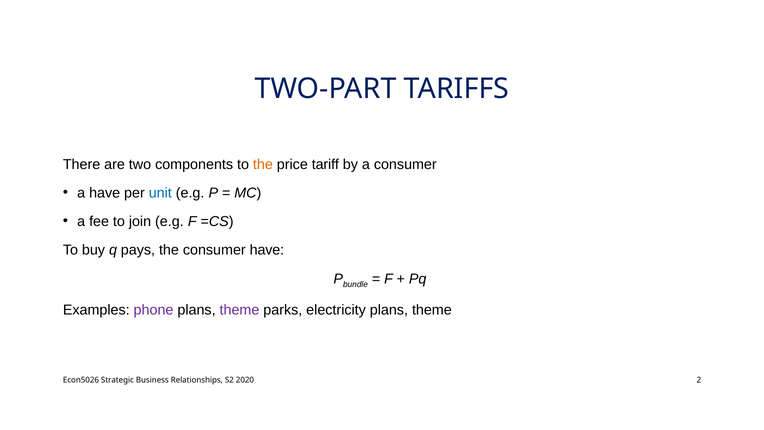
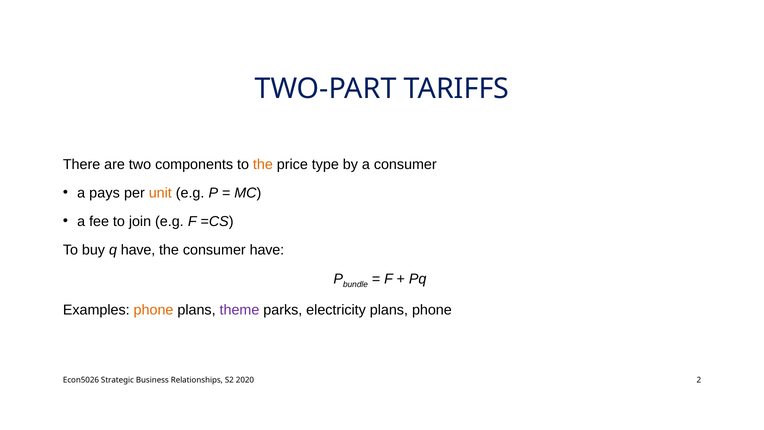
tariff: tariff -> type
a have: have -> pays
unit colour: blue -> orange
q pays: pays -> have
phone at (154, 310) colour: purple -> orange
electricity plans theme: theme -> phone
